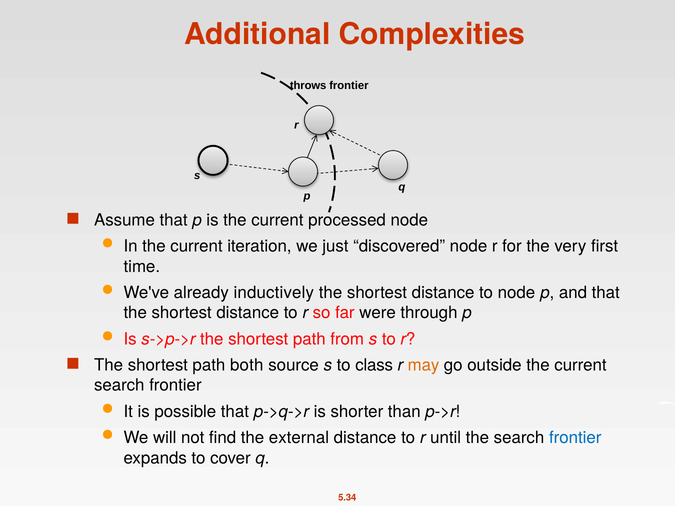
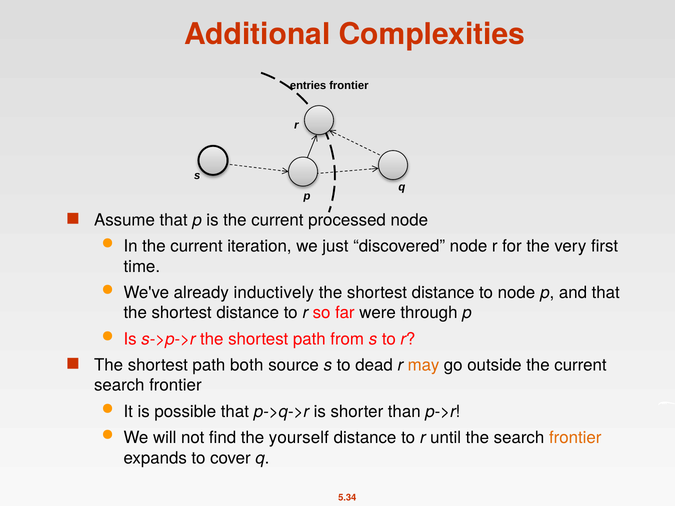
throws: throws -> entries
class: class -> dead
external: external -> yourself
frontier at (575, 438) colour: blue -> orange
